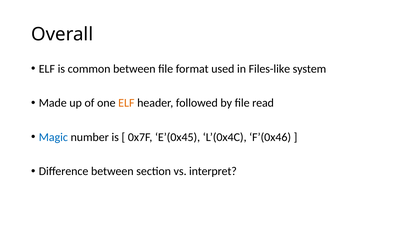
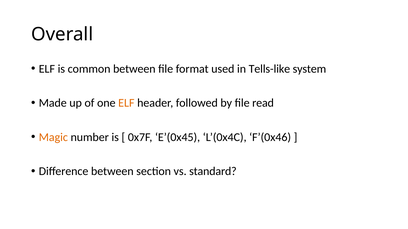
Files-like: Files-like -> Tells-like
Magic colour: blue -> orange
interpret: interpret -> standard
